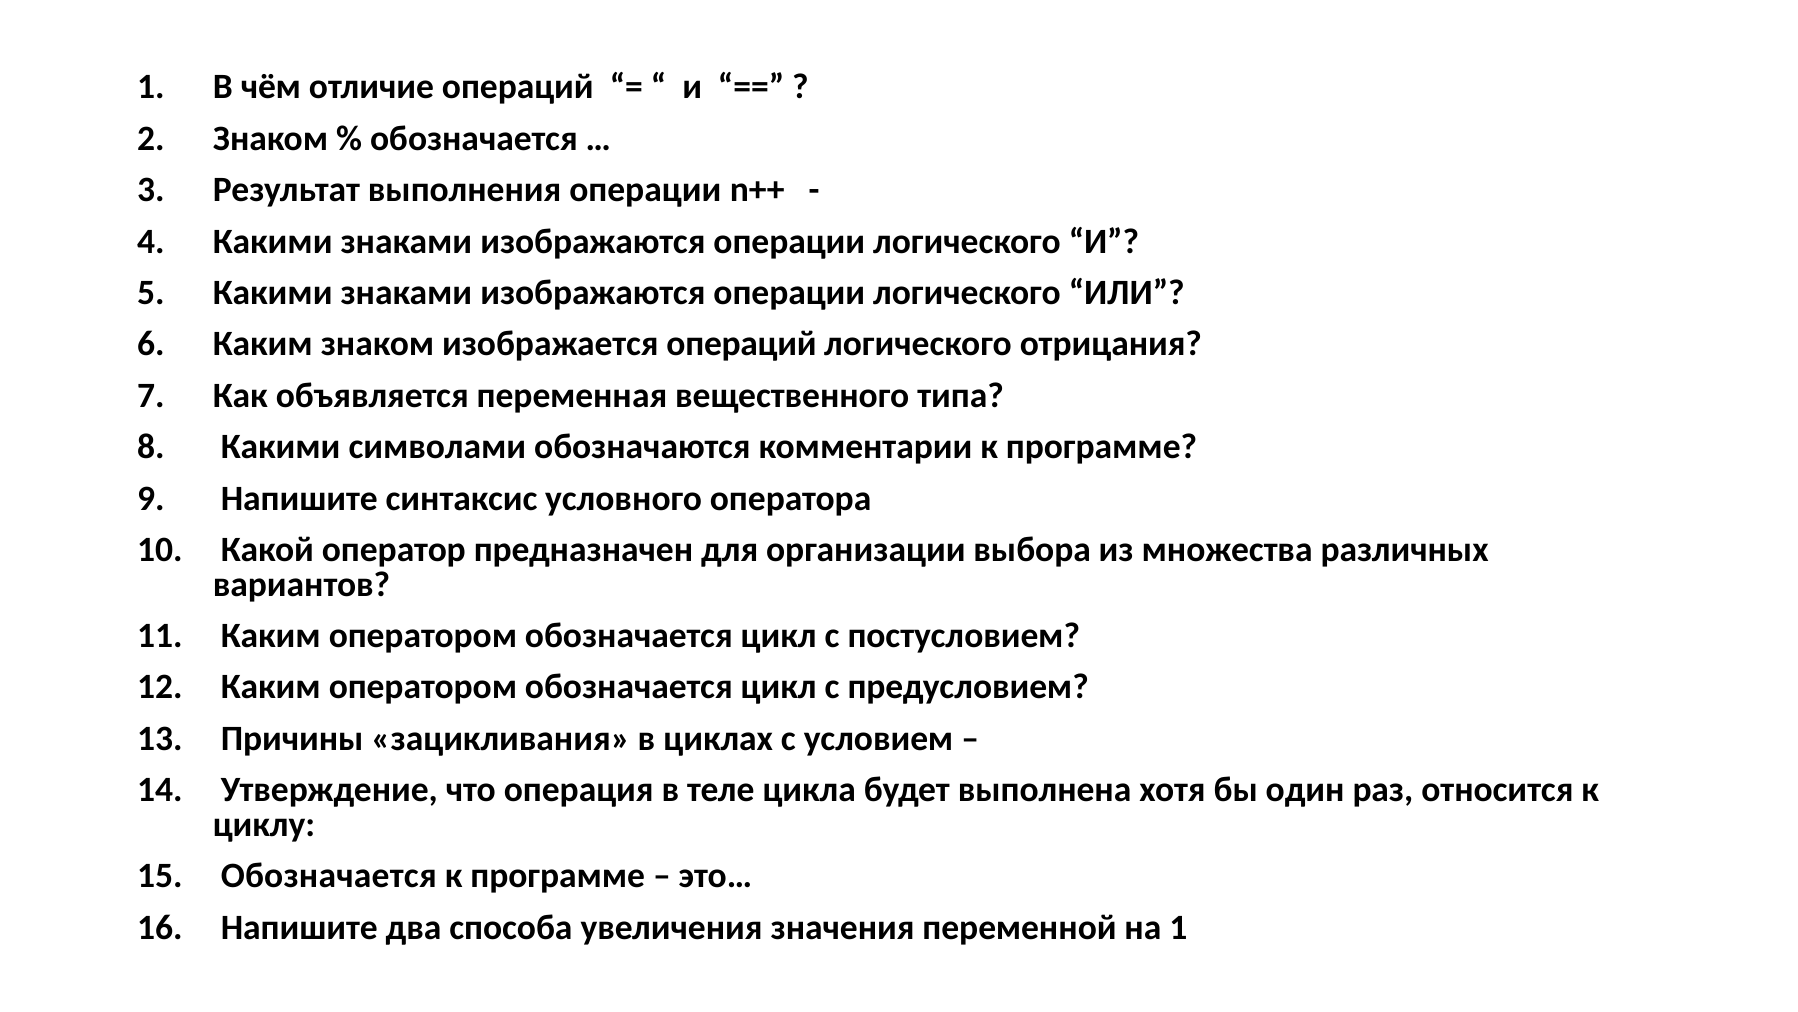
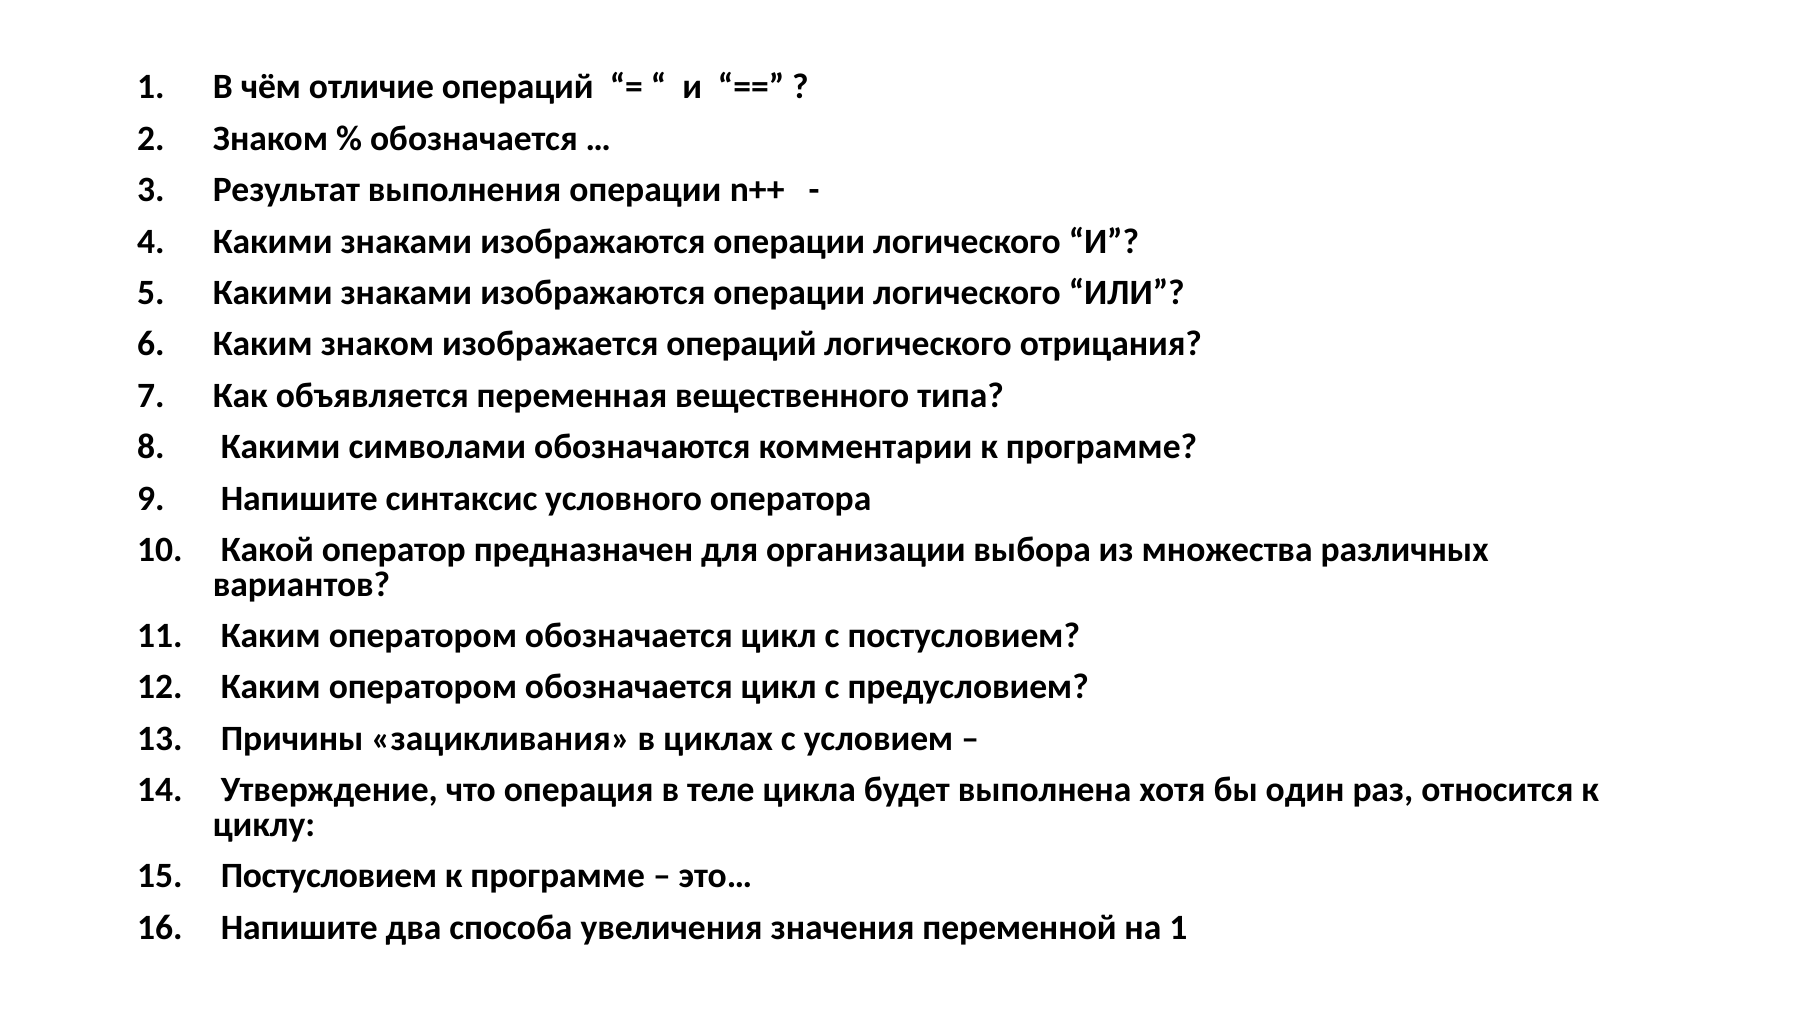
Обозначается at (329, 876): Обозначается -> Постусловием
